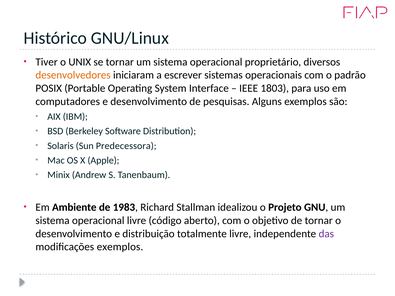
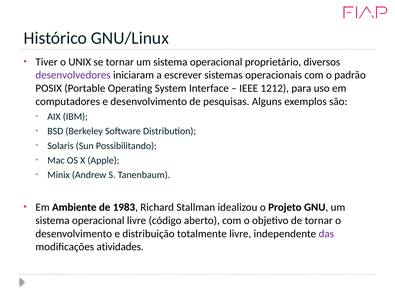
desenvolvedores colour: orange -> purple
1803: 1803 -> 1212
Predecessora: Predecessora -> Possibilitando
modificações exemplos: exemplos -> atividades
